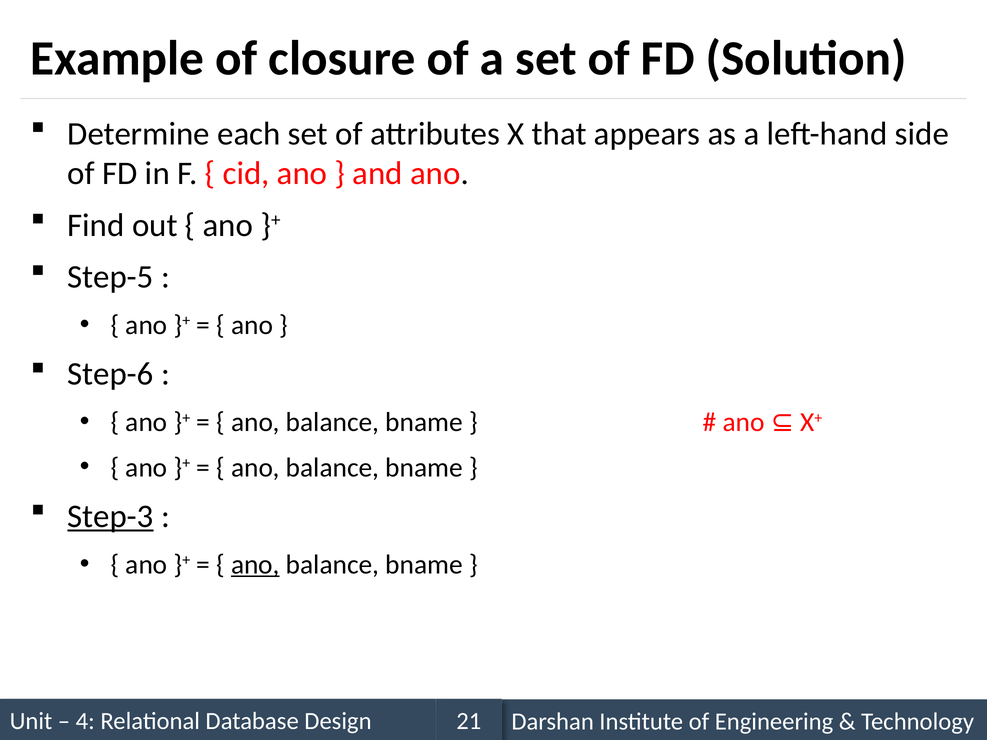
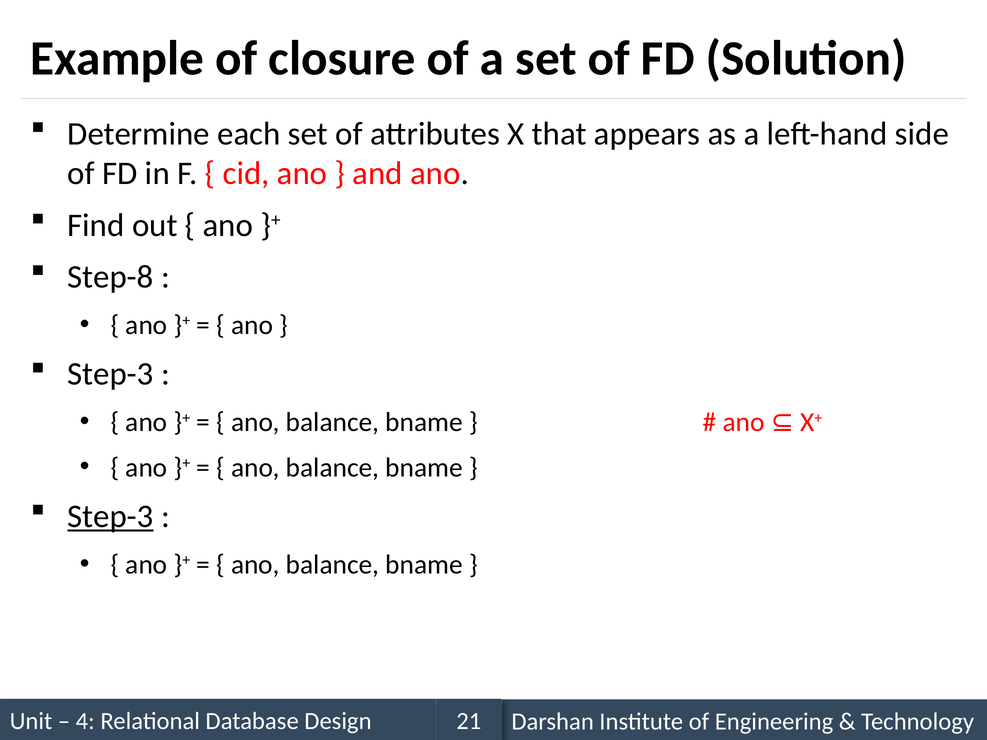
Step-5: Step-5 -> Step-8
Step-6 at (111, 374): Step-6 -> Step-3
ano at (255, 565) underline: present -> none
